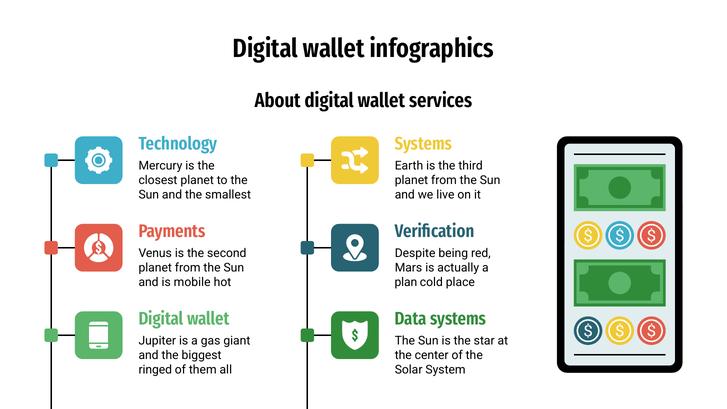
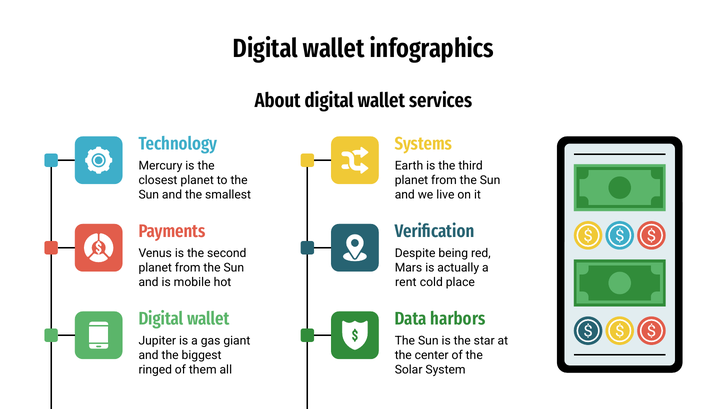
plan: plan -> rent
Data systems: systems -> harbors
